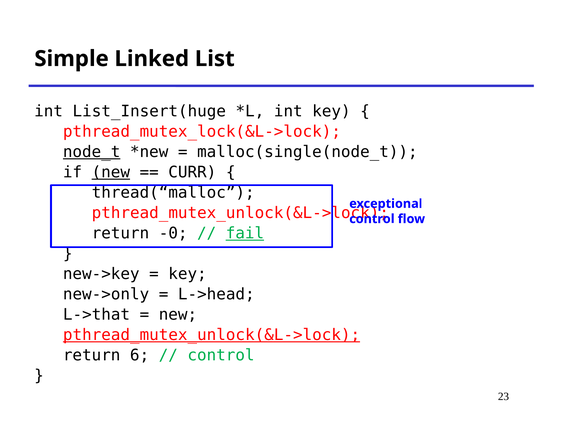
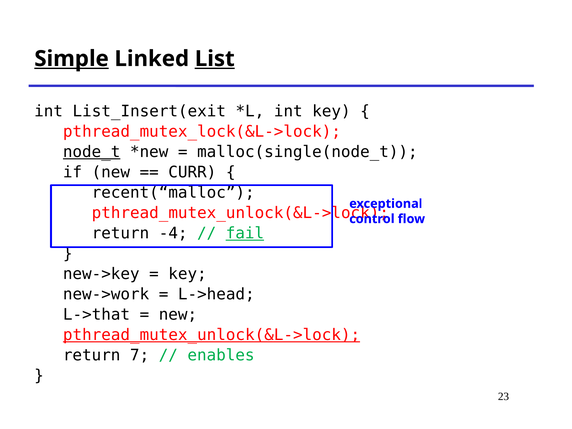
Simple underline: none -> present
List underline: none -> present
List_Insert(huge: List_Insert(huge -> List_Insert(exit
new at (111, 172) underline: present -> none
thread(“malloc: thread(“malloc -> recent(“malloc
-0: -0 -> -4
new->only: new->only -> new->work
6: 6 -> 7
control at (221, 355): control -> enables
